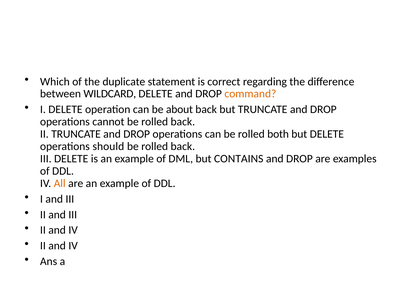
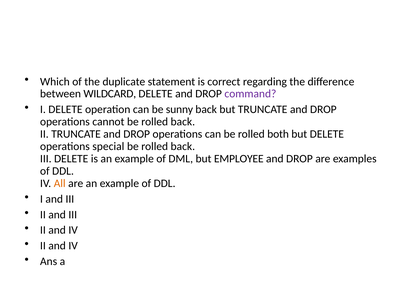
command colour: orange -> purple
about: about -> sunny
should: should -> special
CONTAINS: CONTAINS -> EMPLOYEE
